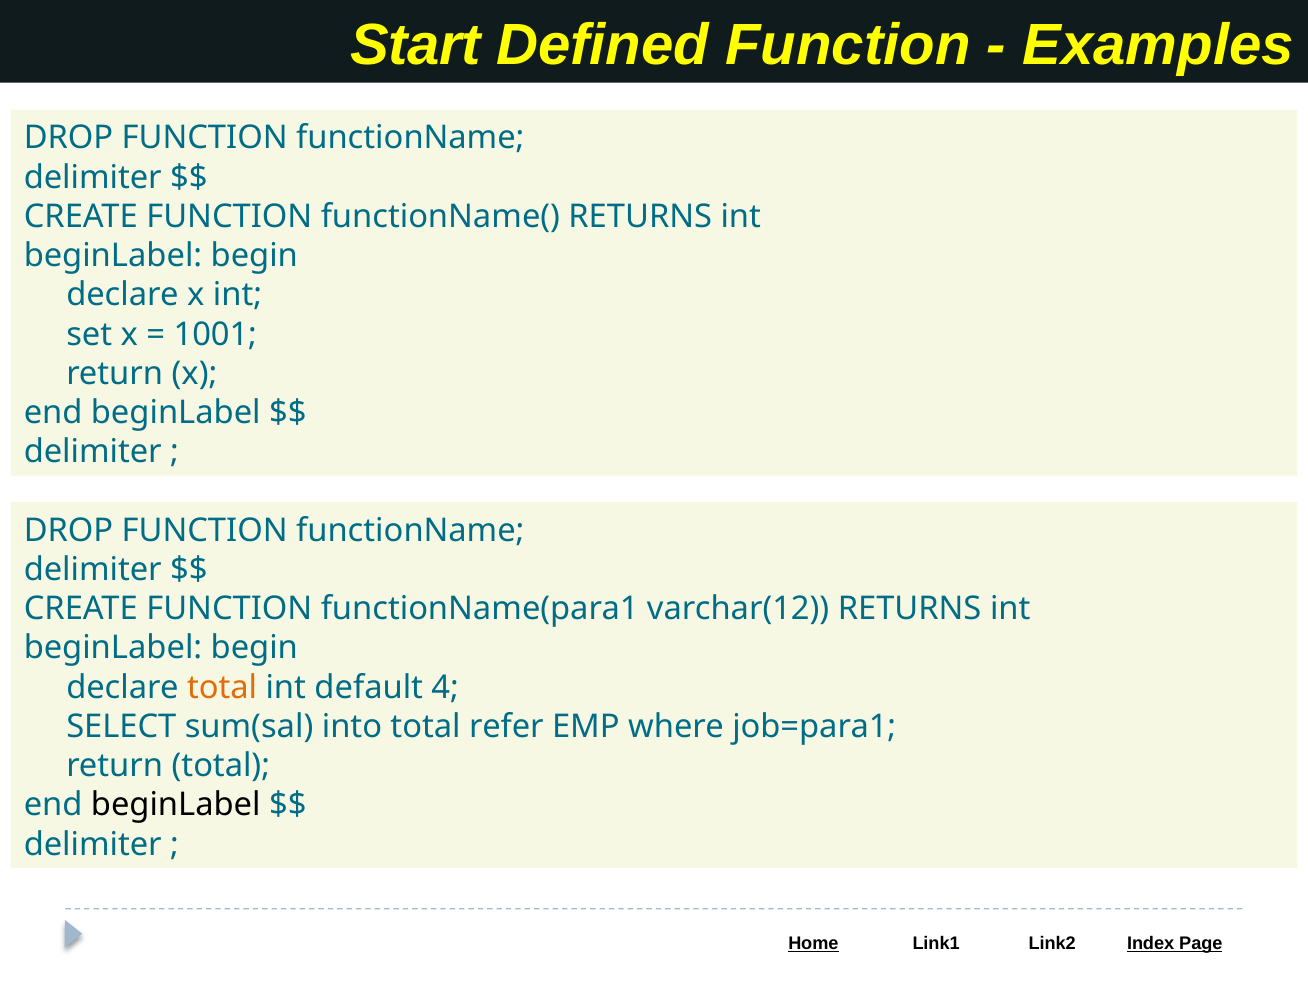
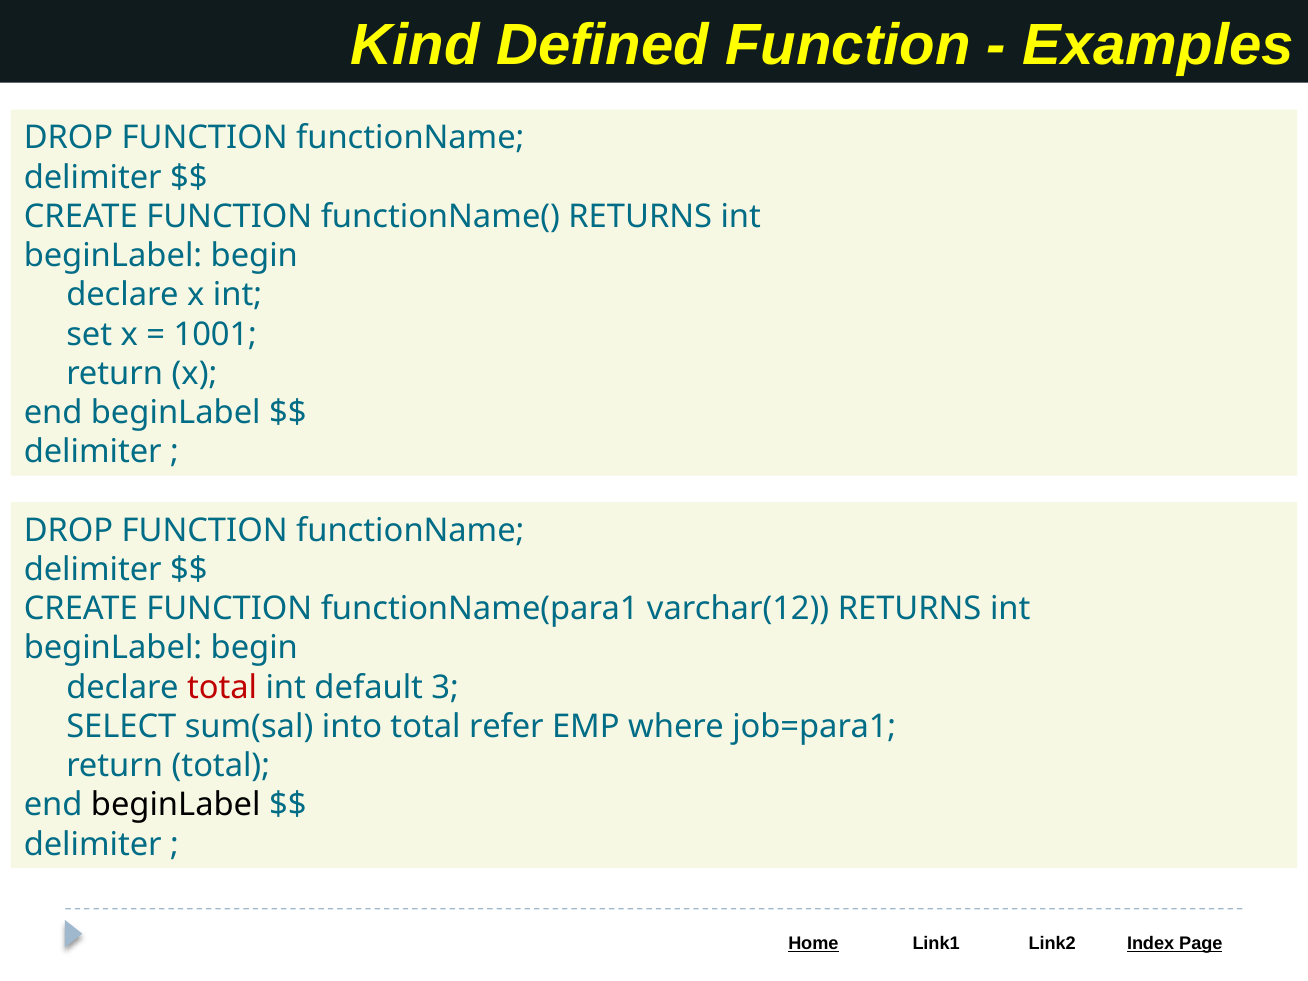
Start: Start -> Kind
total at (222, 687) colour: orange -> red
4: 4 -> 3
